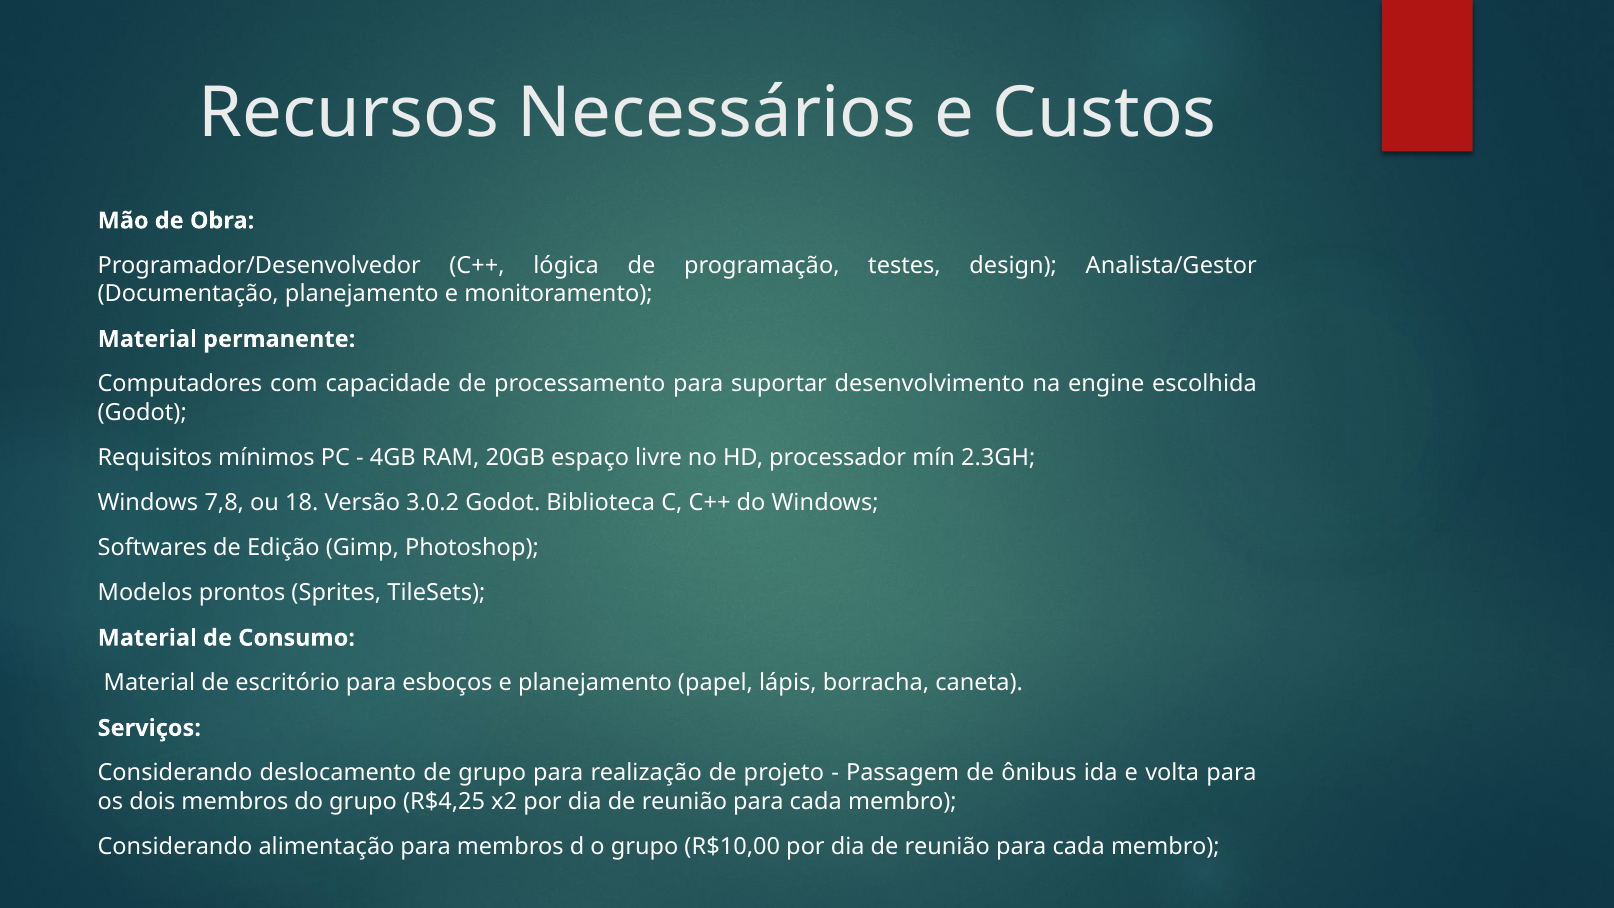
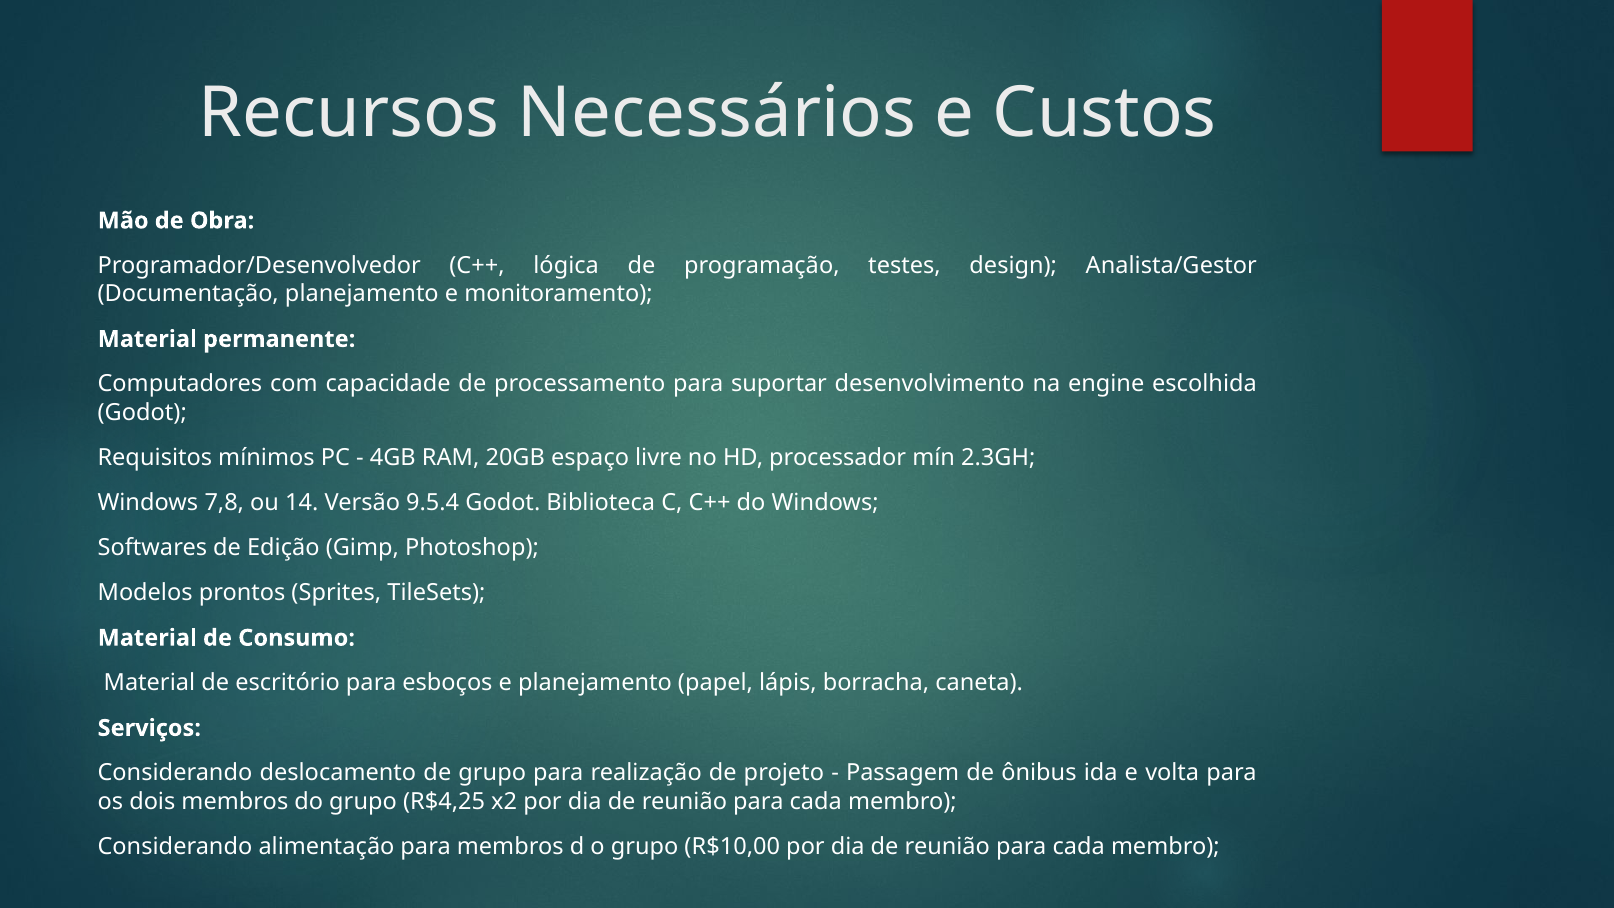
18: 18 -> 14
3.0.2: 3.0.2 -> 9.5.4
